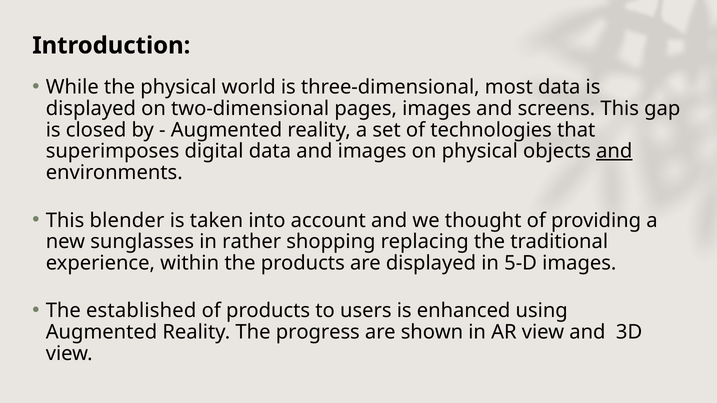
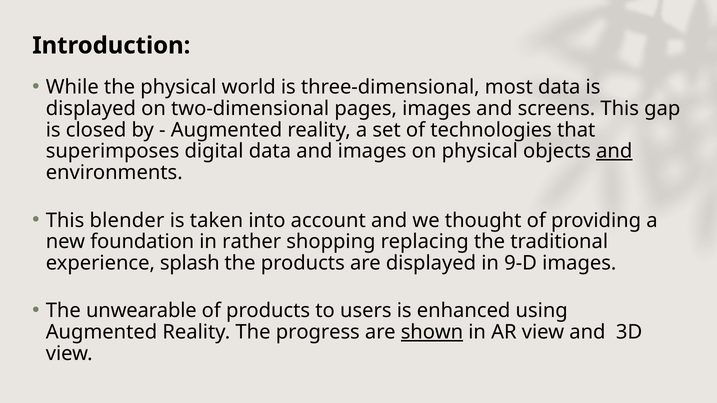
sunglasses: sunglasses -> foundation
within: within -> splash
5-D: 5-D -> 9-D
established: established -> unwearable
shown underline: none -> present
